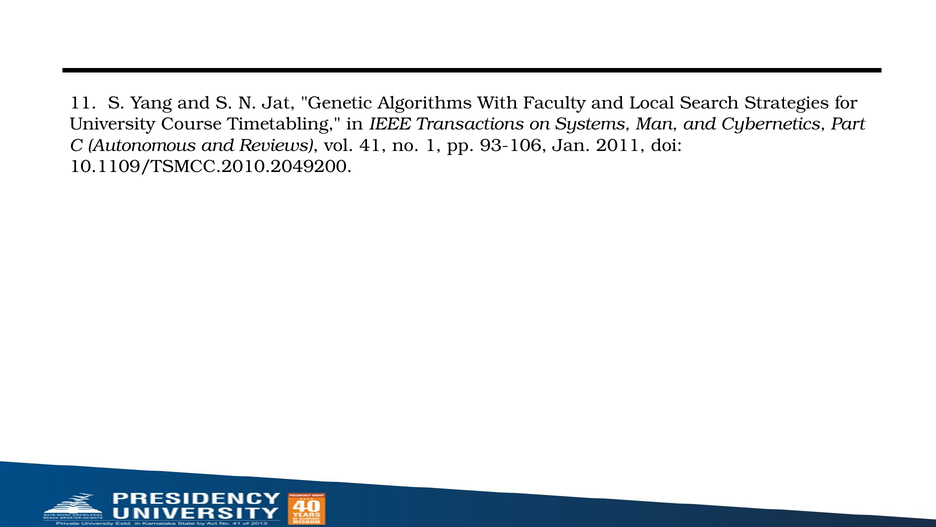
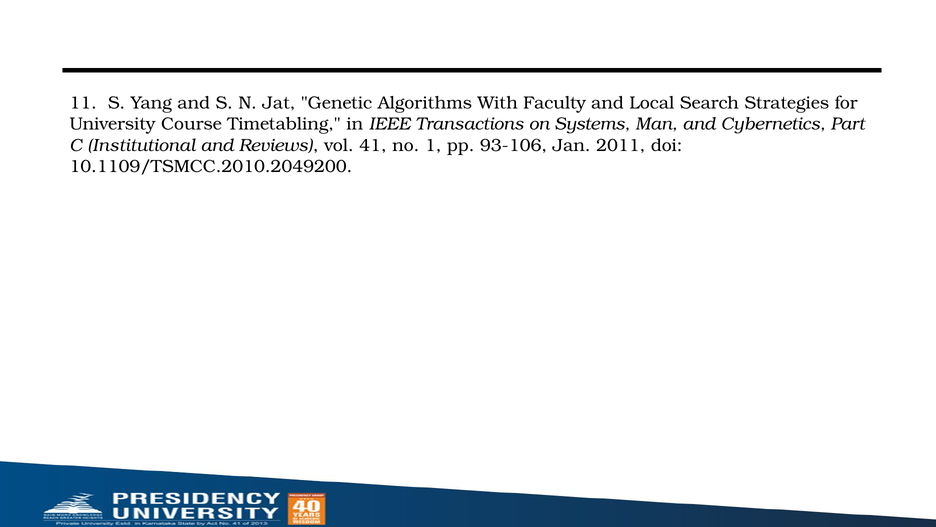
Autonomous: Autonomous -> Institutional
